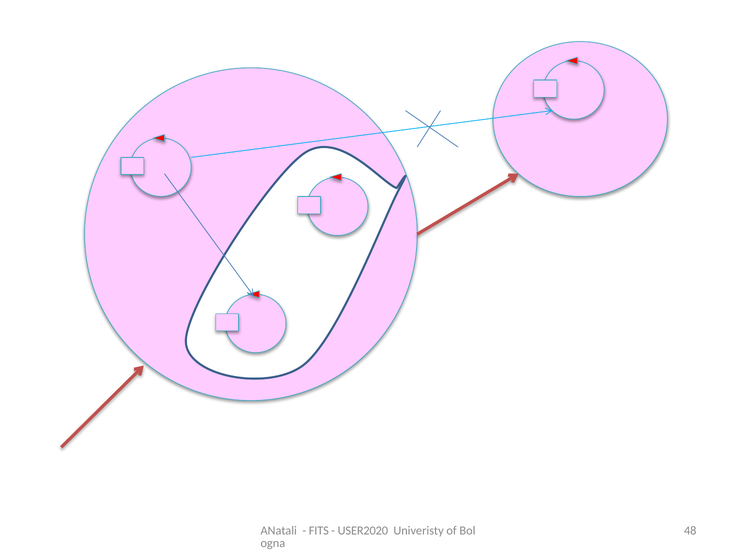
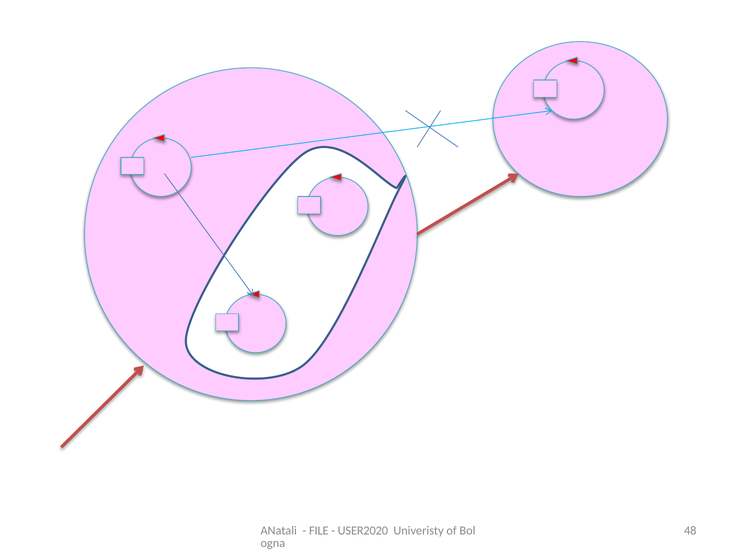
FITS: FITS -> FILE
